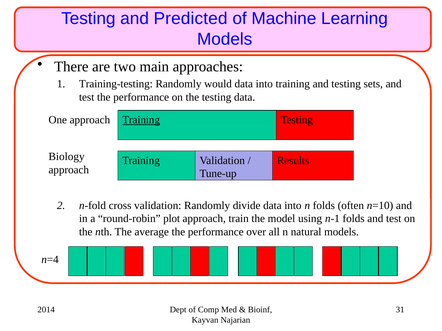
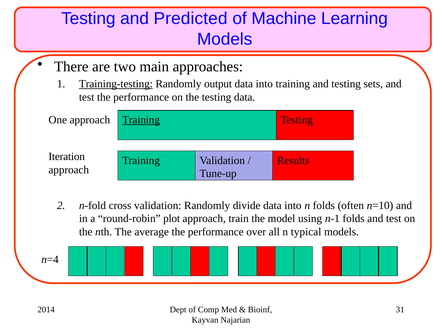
Training-testing underline: none -> present
would: would -> output
Biology: Biology -> Iteration
natural: natural -> typical
